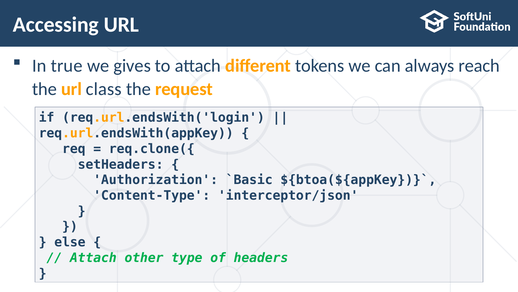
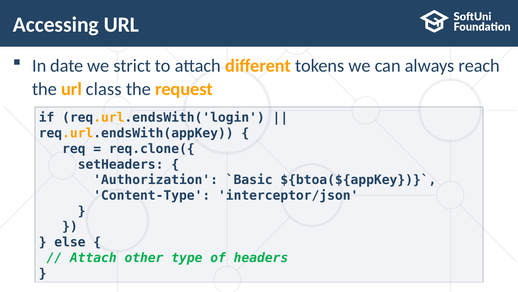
true: true -> date
gives: gives -> strict
